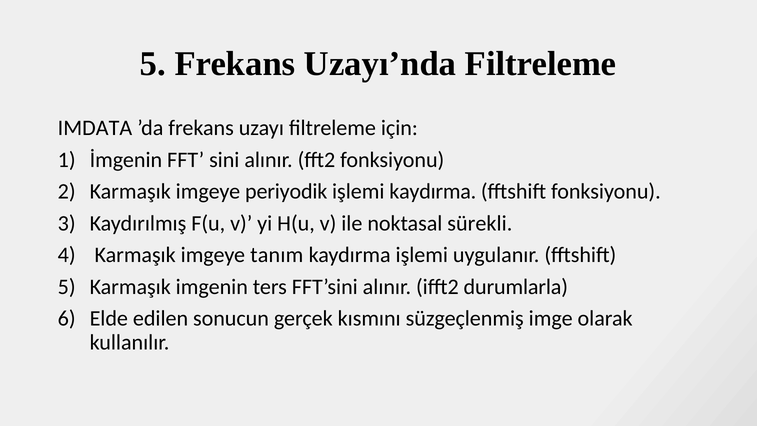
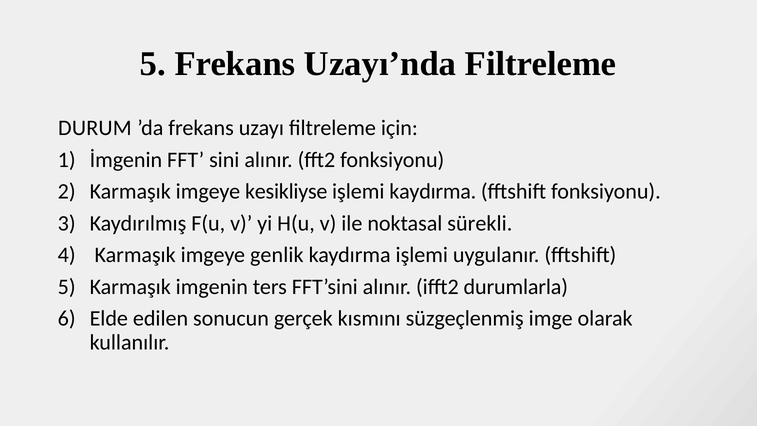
IMDATA: IMDATA -> DURUM
periyodik: periyodik -> kesikliyse
tanım: tanım -> genlik
